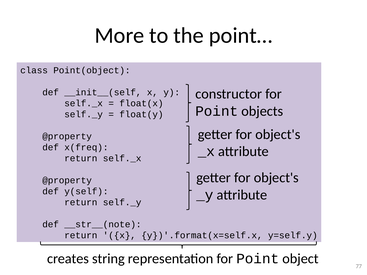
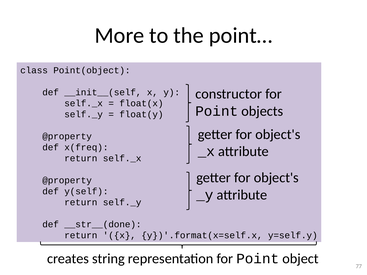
__str__(note: __str__(note -> __str__(done
